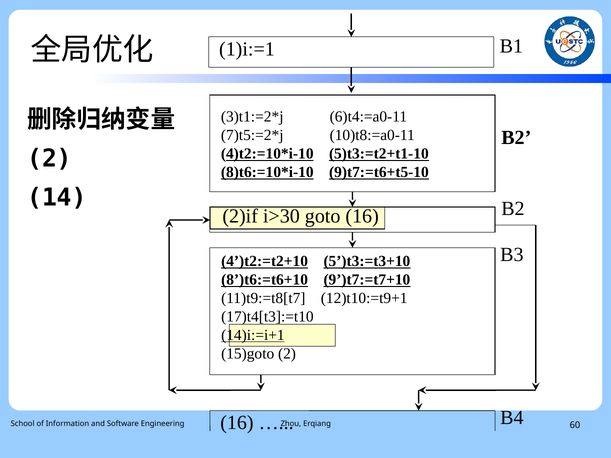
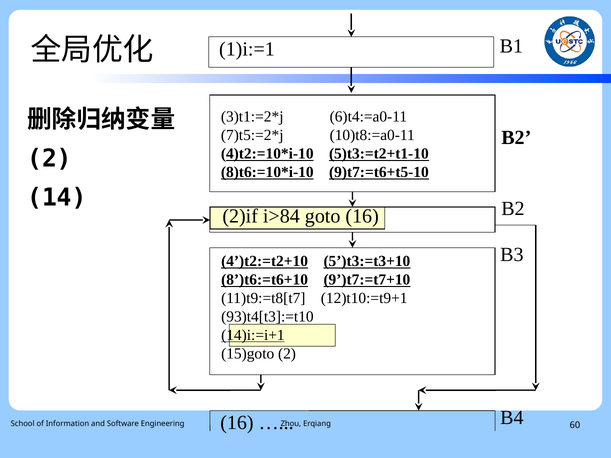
i>30: i>30 -> i>84
17)t4[t3]:=t10: 17)t4[t3]:=t10 -> 93)t4[t3]:=t10
